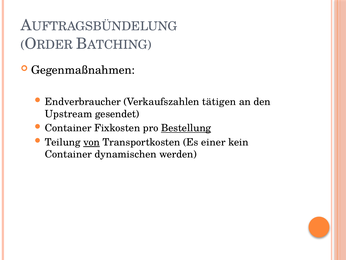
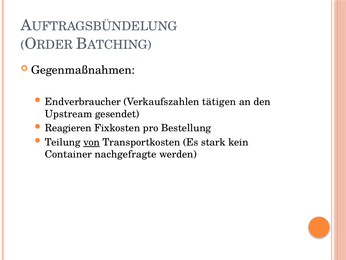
Container at (68, 128): Container -> Reagieren
Bestellung underline: present -> none
einer: einer -> stark
dynamischen: dynamischen -> nachgefragte
